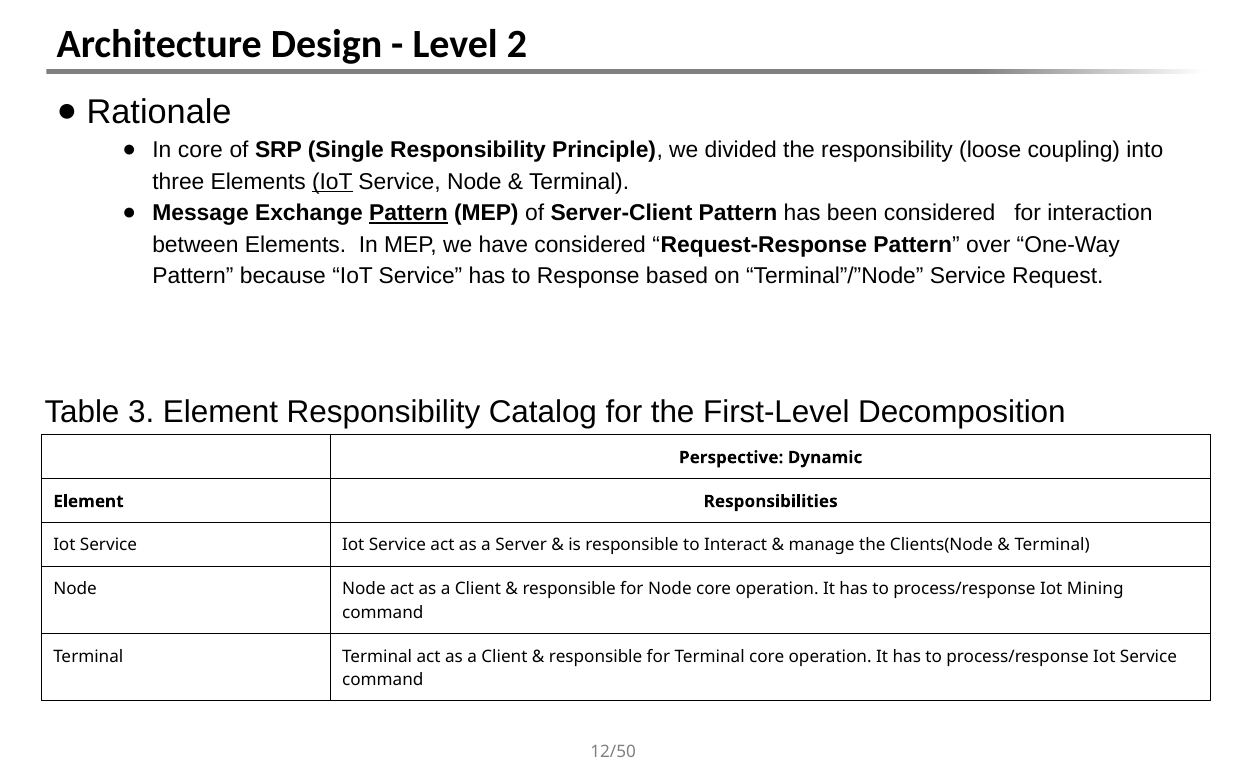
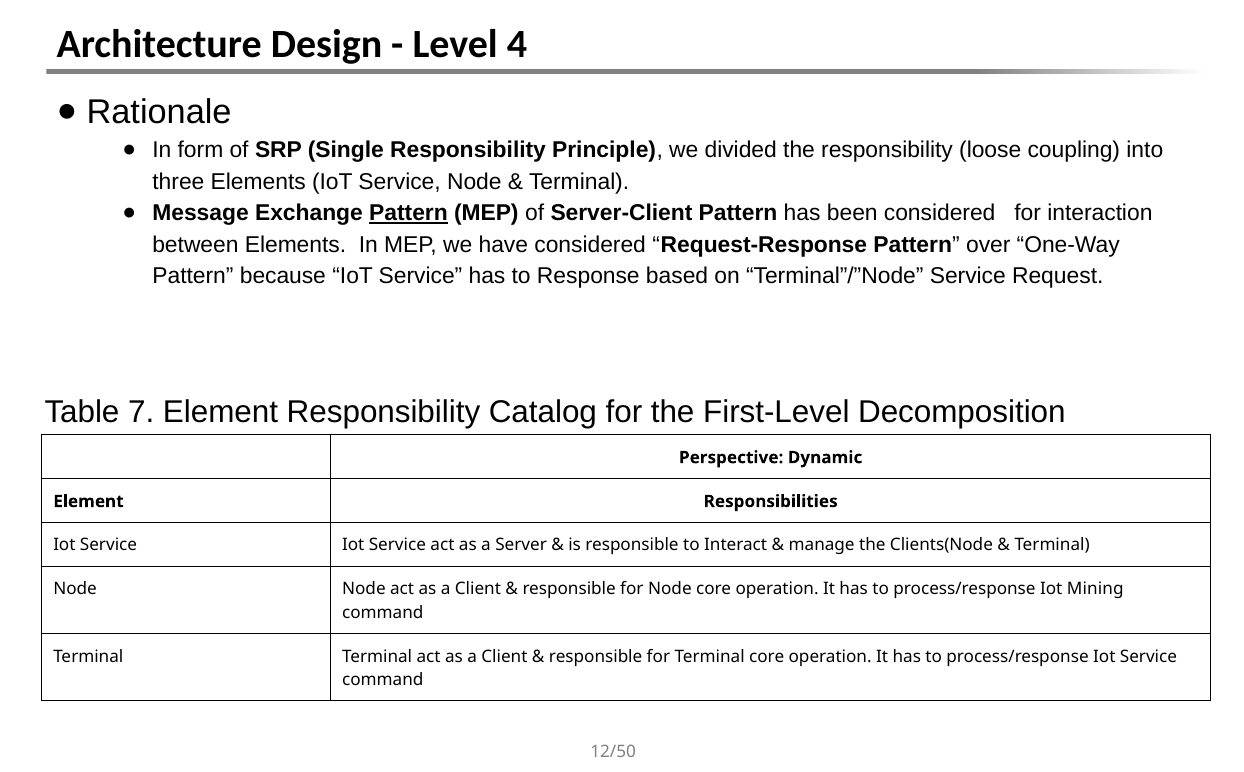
2: 2 -> 4
In core: core -> form
IoT at (332, 182) underline: present -> none
3: 3 -> 7
